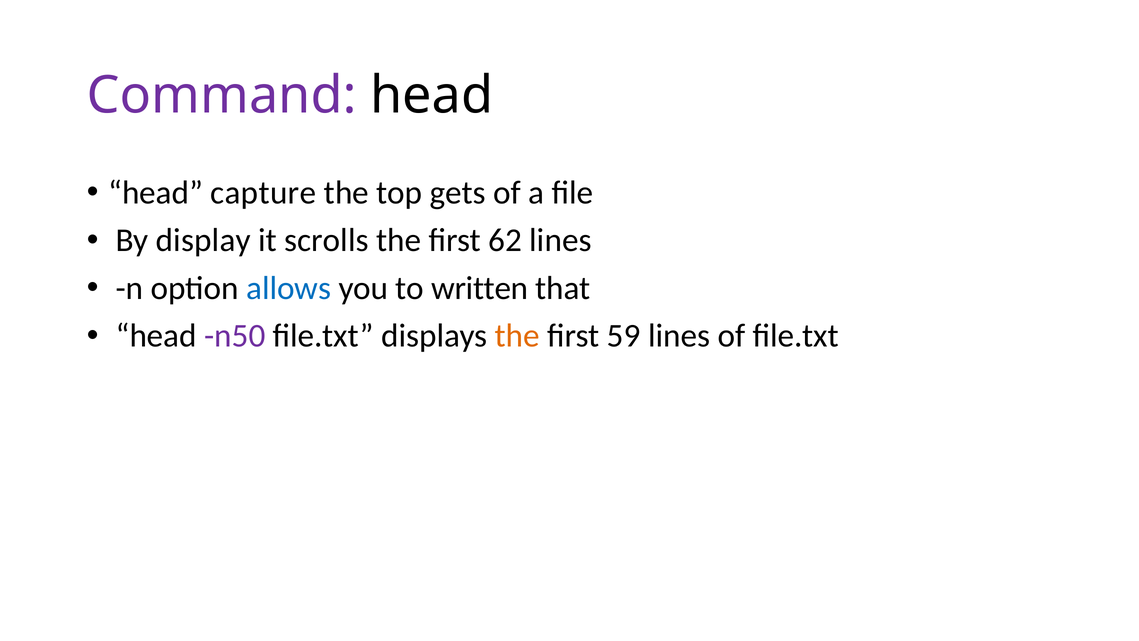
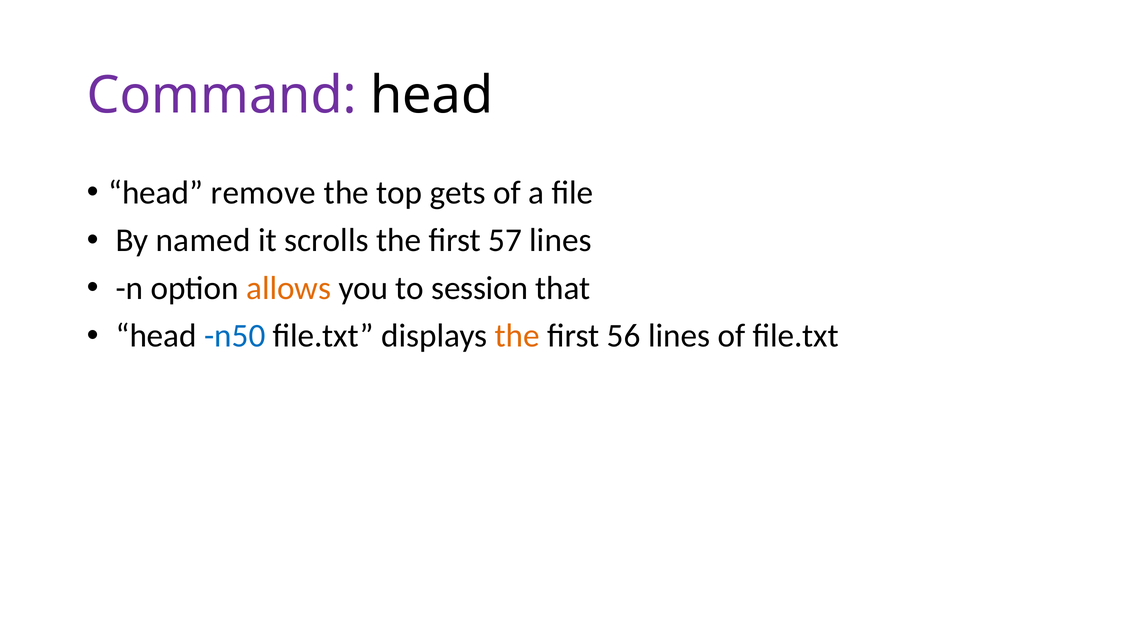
capture: capture -> remove
display: display -> named
62: 62 -> 57
allows colour: blue -> orange
written: written -> session
n50 colour: purple -> blue
59: 59 -> 56
